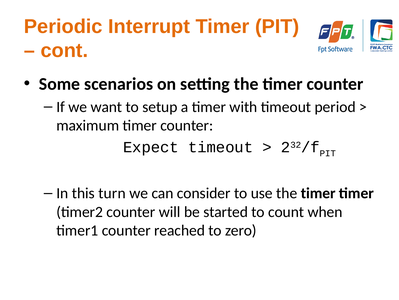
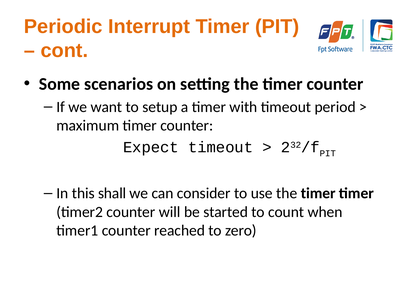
turn: turn -> shall
